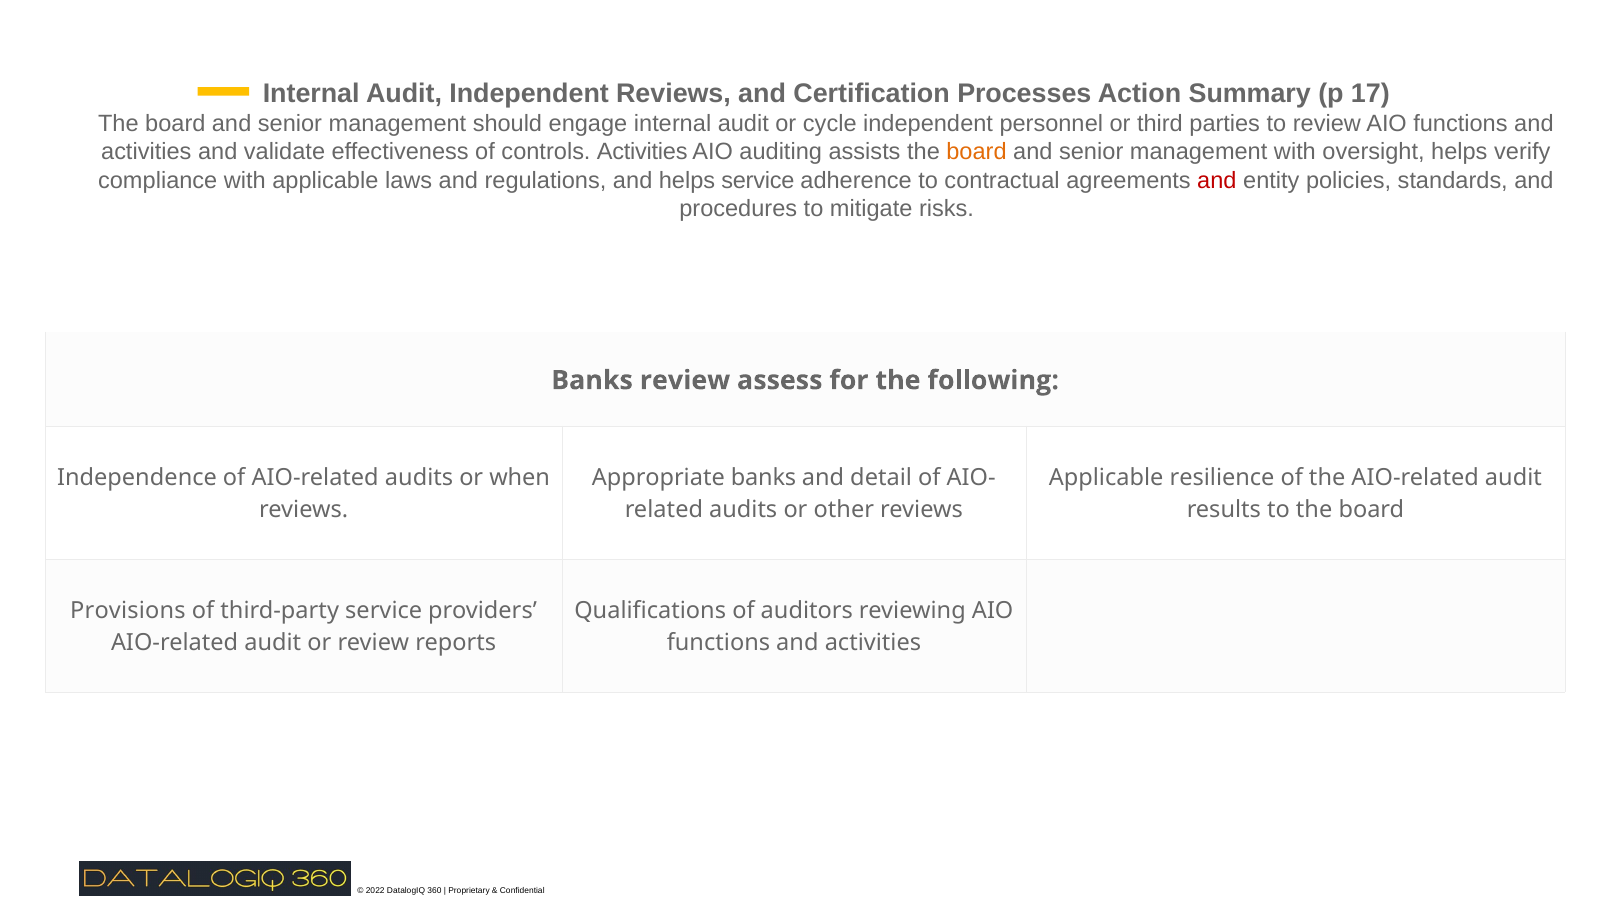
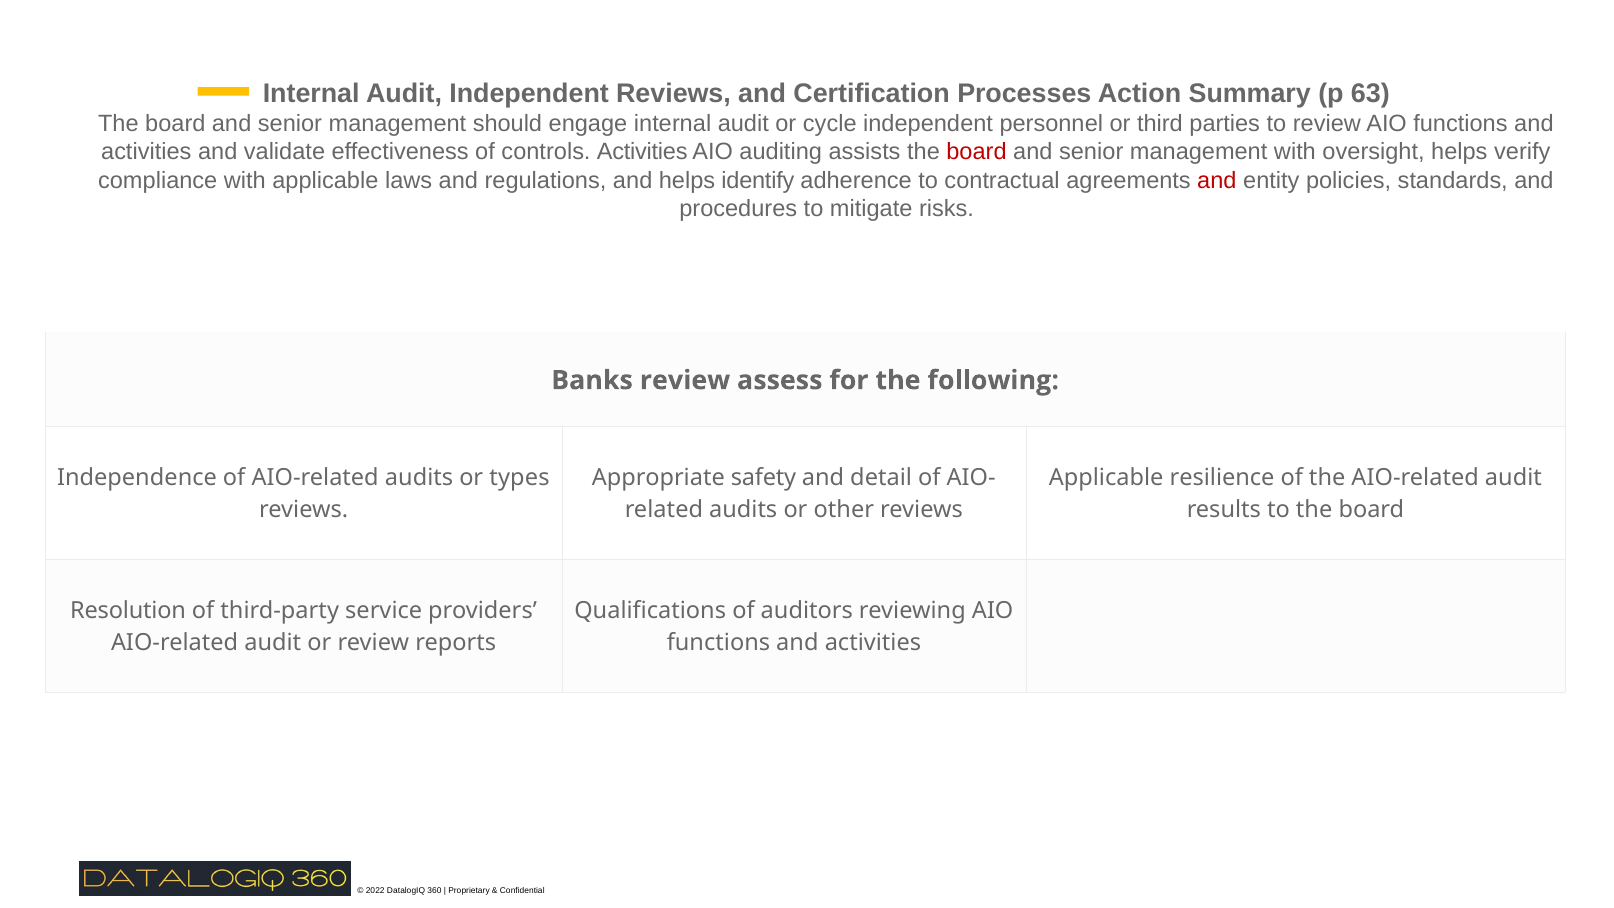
17: 17 -> 63
board at (977, 152) colour: orange -> red
helps service: service -> identify
when: when -> types
Appropriate banks: banks -> safety
Provisions: Provisions -> Resolution
